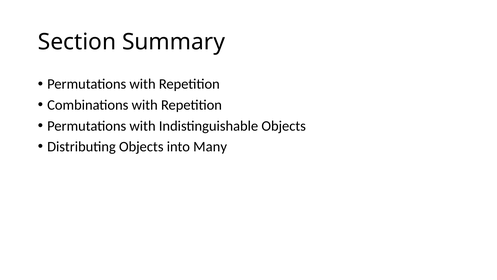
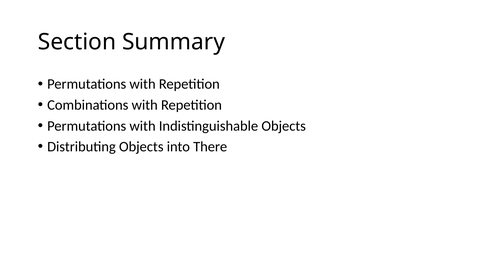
Many: Many -> There
